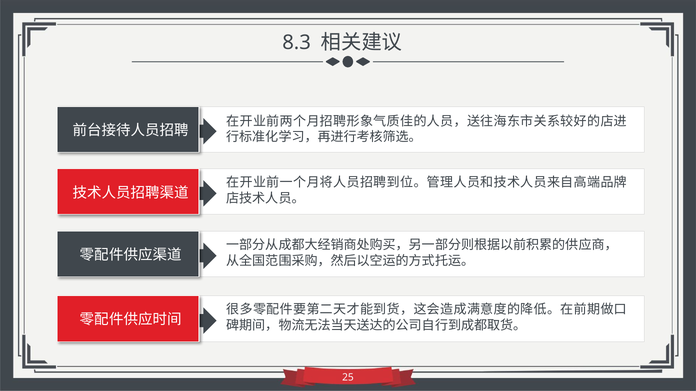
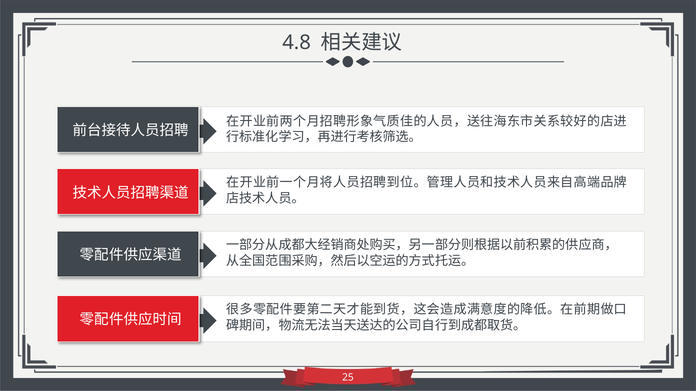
8.3: 8.3 -> 4.8
